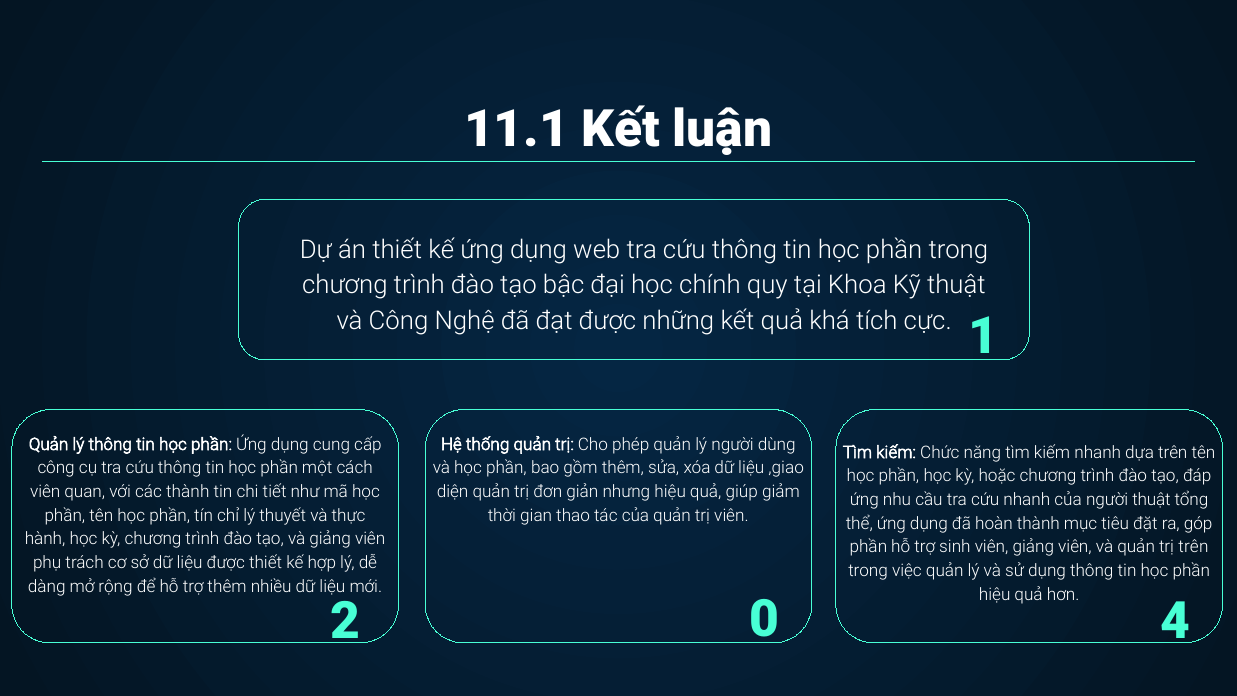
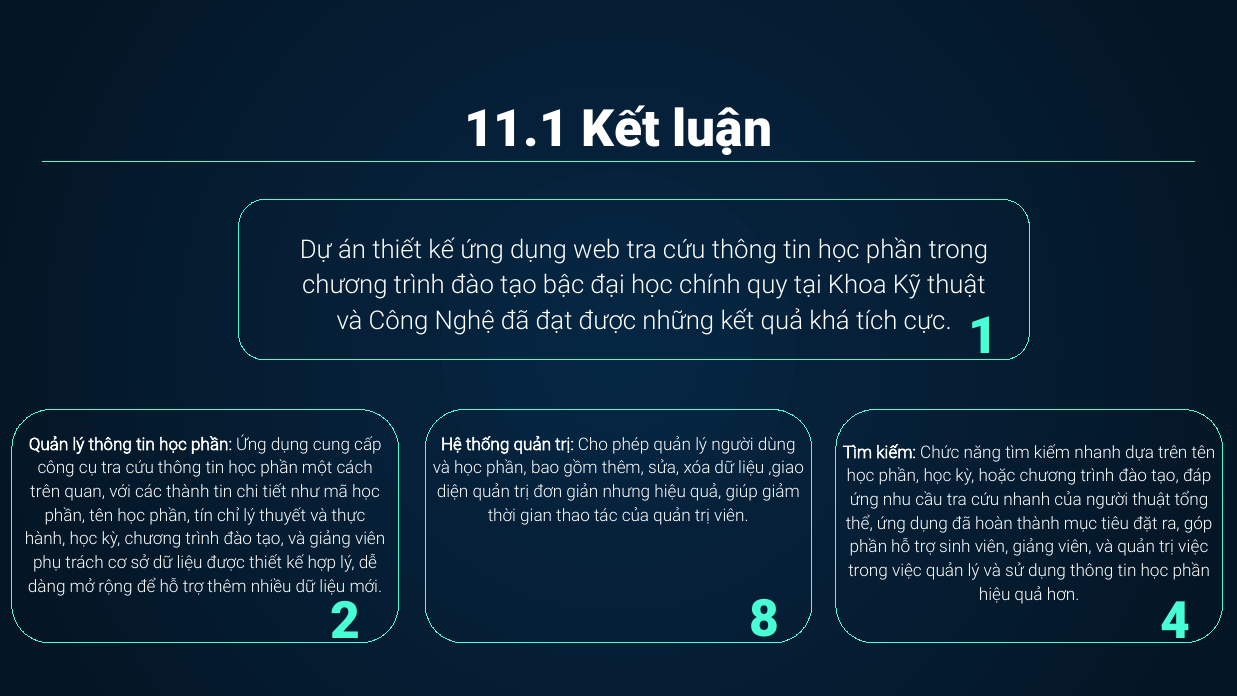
viên at (45, 492): viên -> trên
trị trên: trên -> việc
0: 0 -> 8
